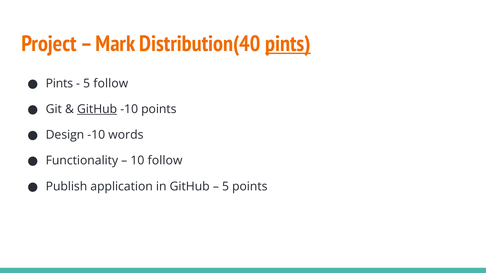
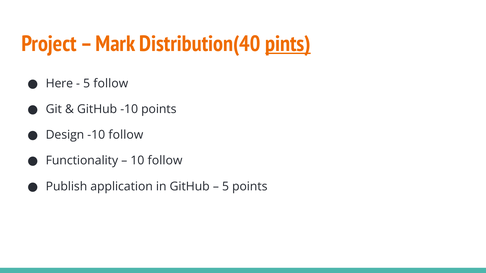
Pints at (59, 84): Pints -> Here
GitHub at (97, 109) underline: present -> none
-10 words: words -> follow
